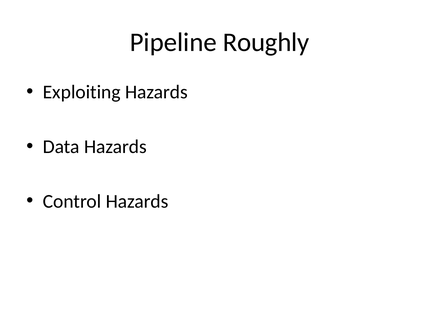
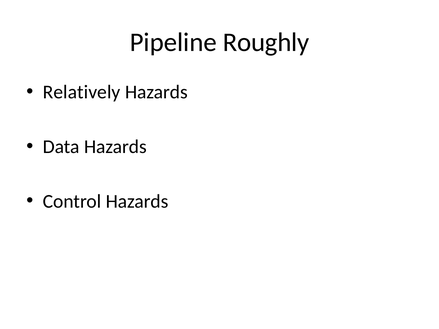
Exploiting: Exploiting -> Relatively
